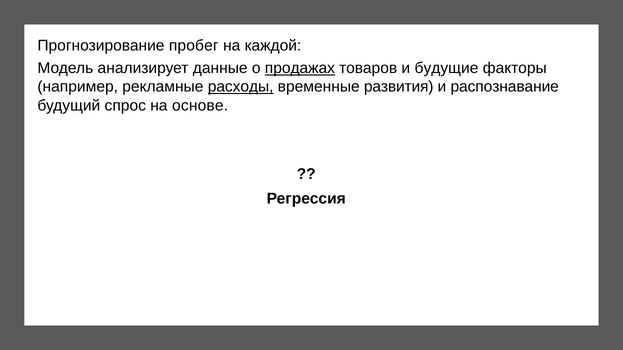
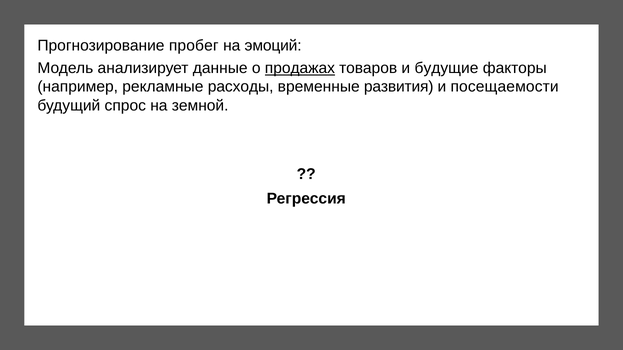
каждой: каждой -> эмоций
расходы underline: present -> none
распознавание: распознавание -> посещаемости
основе: основе -> земной
